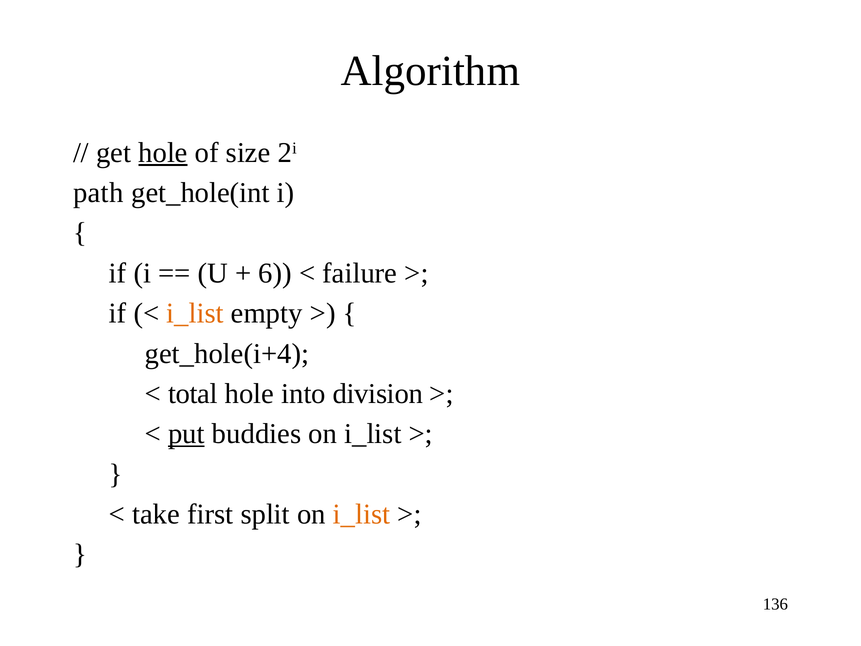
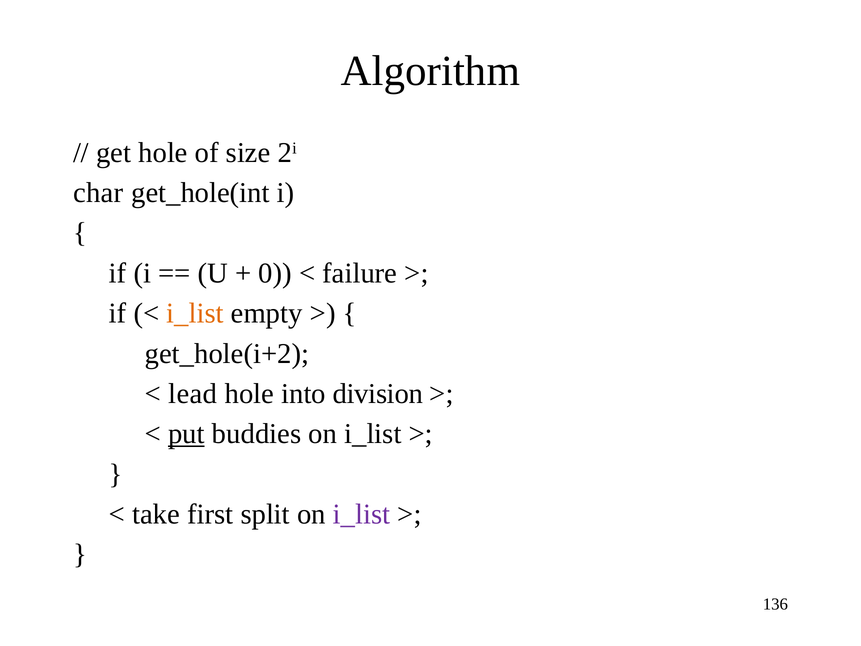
hole at (163, 153) underline: present -> none
path: path -> char
6: 6 -> 0
get_hole(i+4: get_hole(i+4 -> get_hole(i+2
total: total -> lead
i_list at (362, 514) colour: orange -> purple
